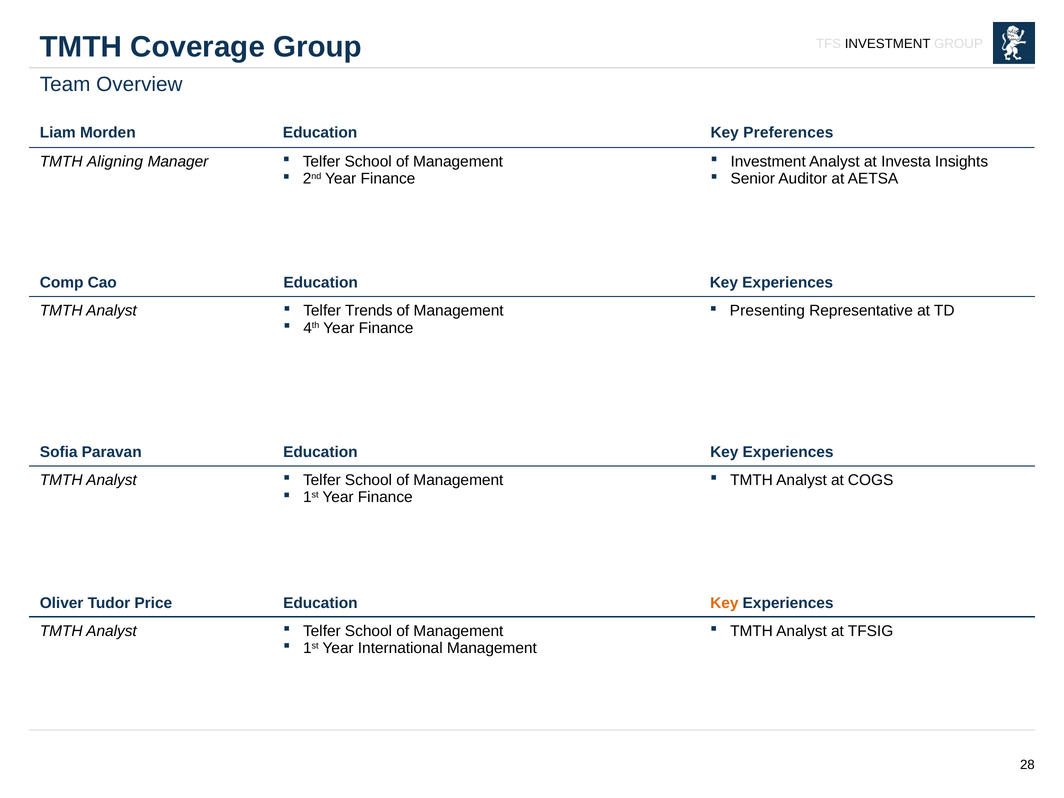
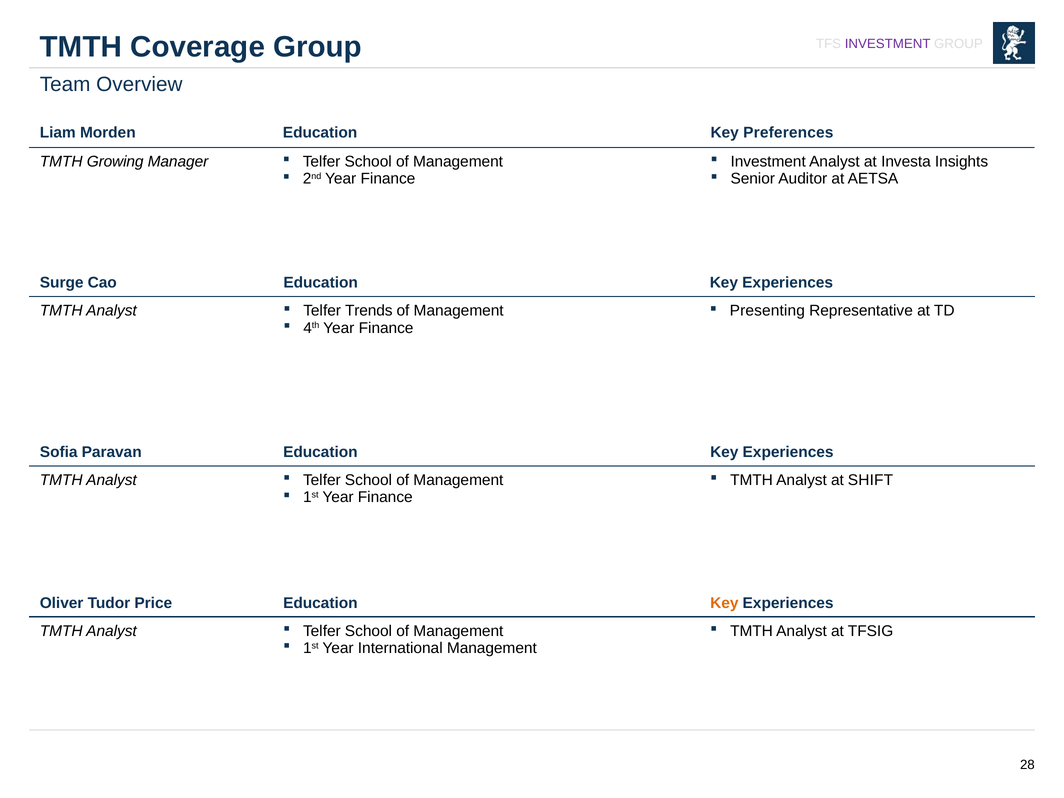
INVESTMENT at (888, 44) colour: black -> purple
Aligning: Aligning -> Growing
Comp: Comp -> Surge
COGS: COGS -> SHIFT
